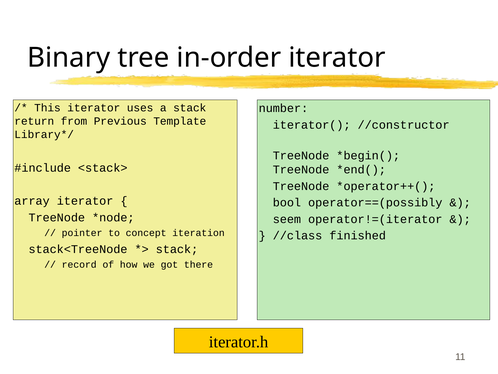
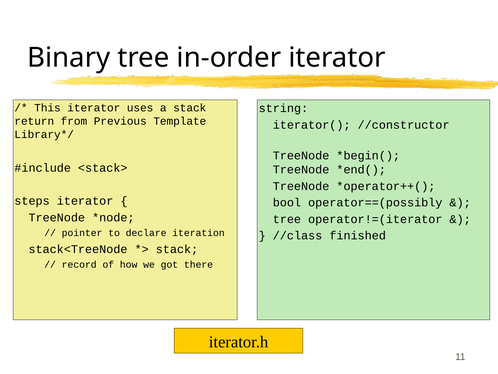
number: number -> string
array: array -> steps
seem at (287, 219): seem -> tree
concept: concept -> declare
